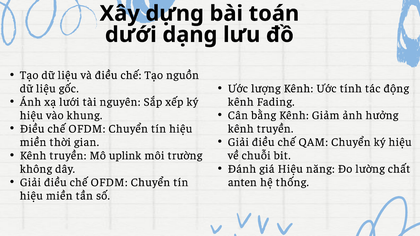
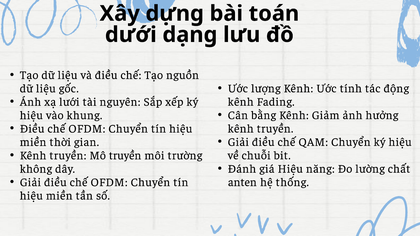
Mô uplink: uplink -> truyền
